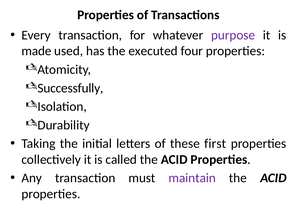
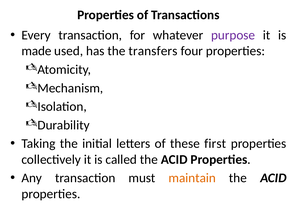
executed: executed -> transfers
Successfully: Successfully -> Mechanism
maintain colour: purple -> orange
